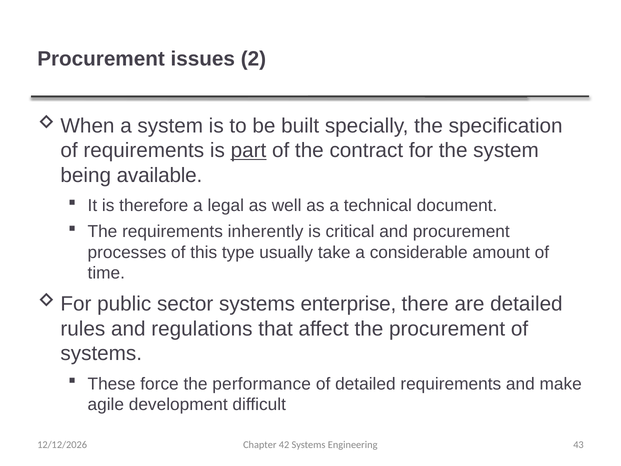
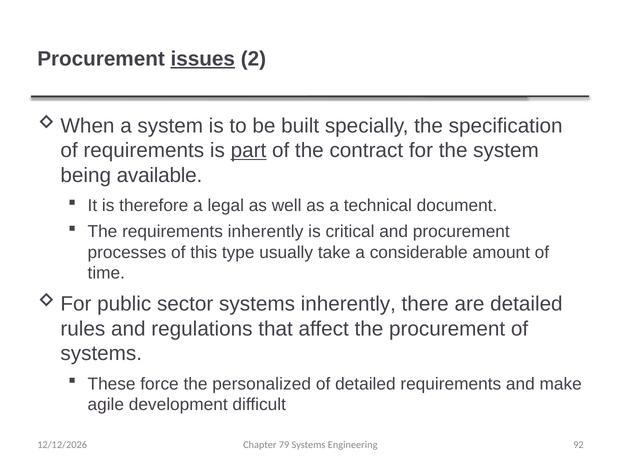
issues underline: none -> present
systems enterprise: enterprise -> inherently
performance: performance -> personalized
42: 42 -> 79
43: 43 -> 92
